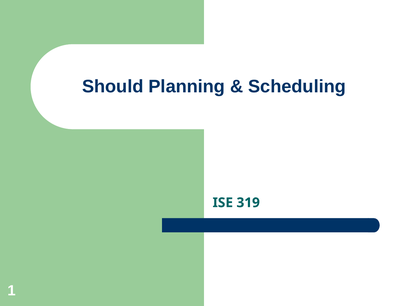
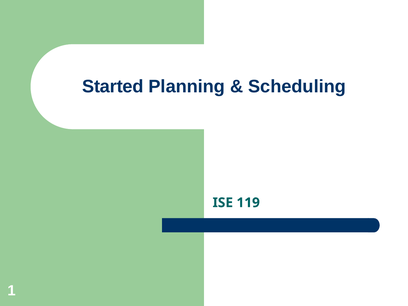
Should: Should -> Started
319: 319 -> 119
